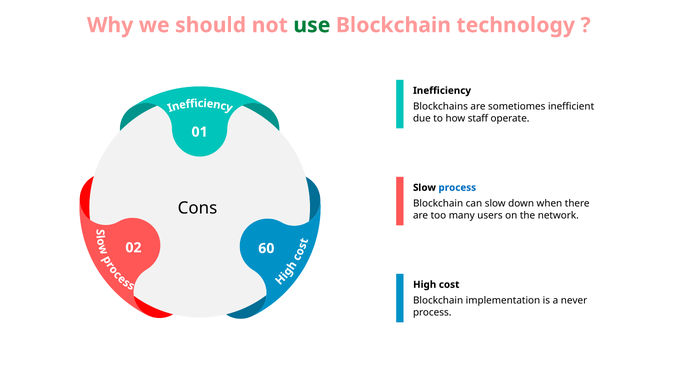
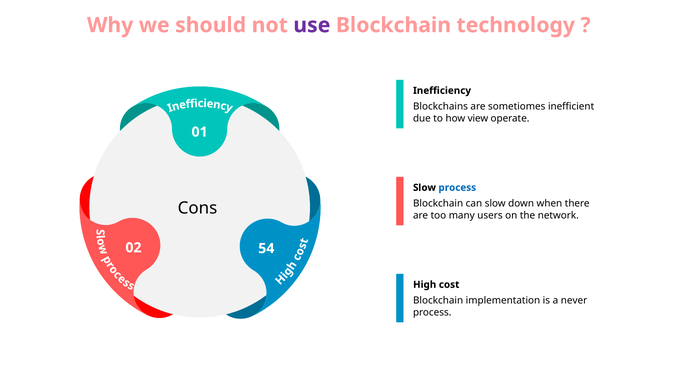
use colour: green -> purple
staff: staff -> view
60: 60 -> 54
